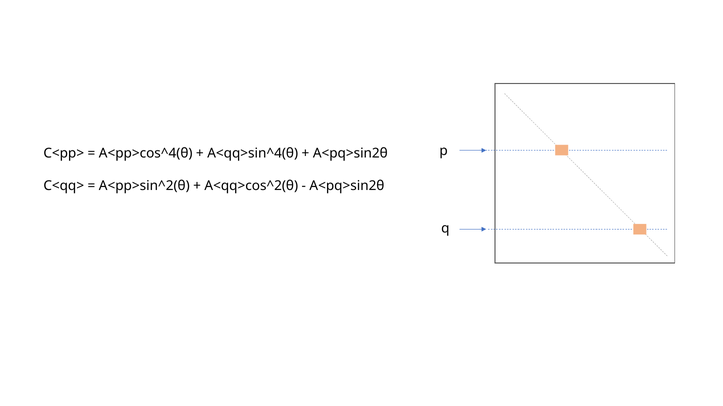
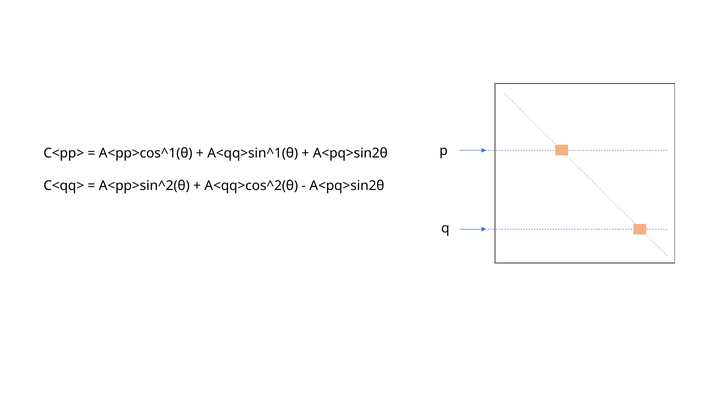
A<pp>cos^4(θ: A<pp>cos^4(θ -> A<pp>cos^1(θ
A<qq>sin^4(θ: A<qq>sin^4(θ -> A<qq>sin^1(θ
